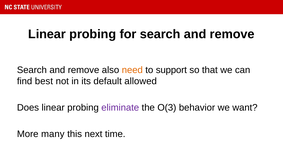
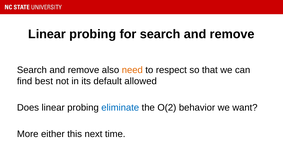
support: support -> respect
eliminate colour: purple -> blue
O(3: O(3 -> O(2
many: many -> either
